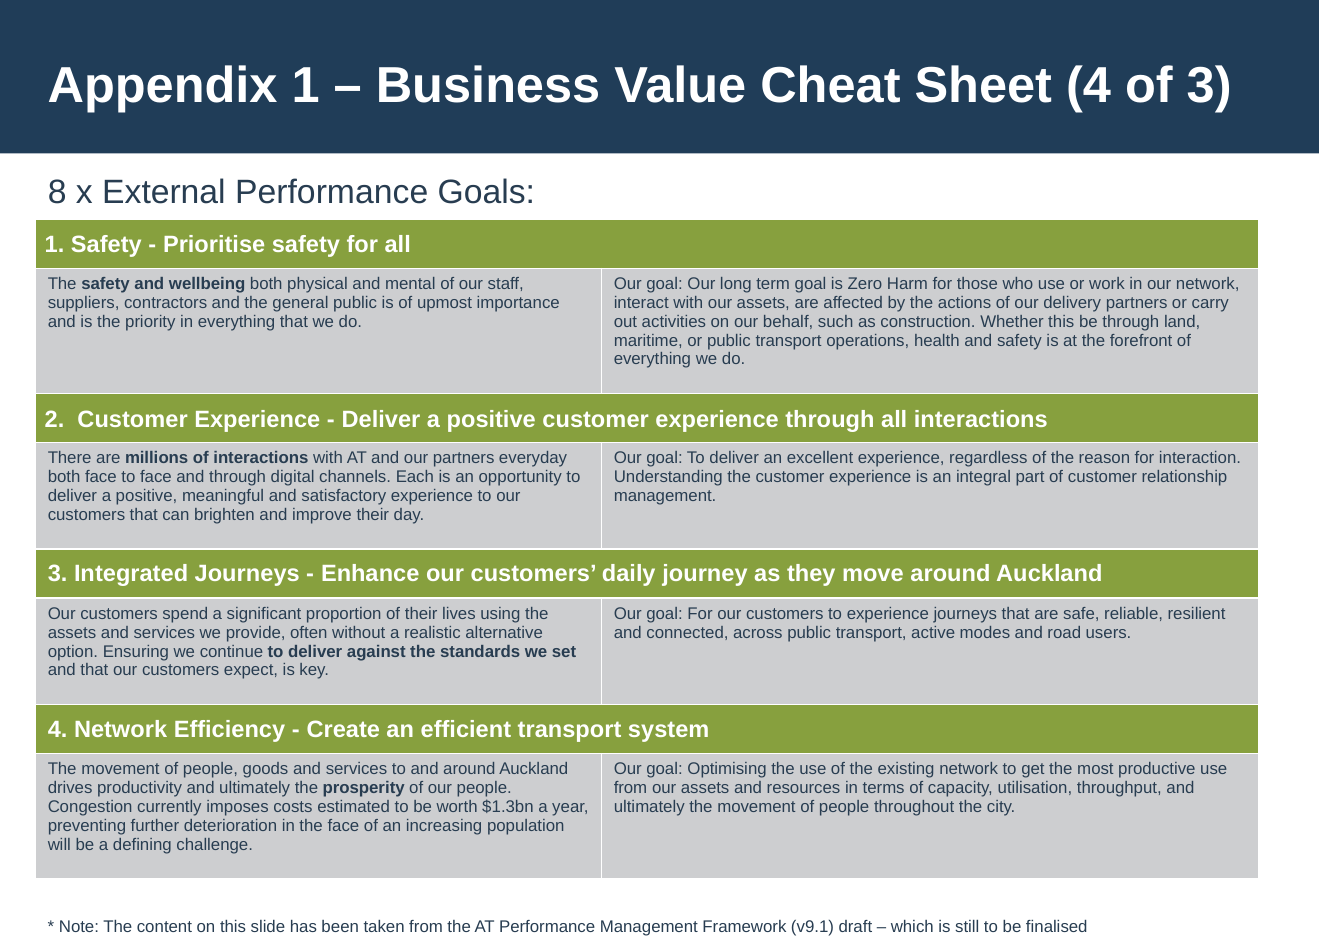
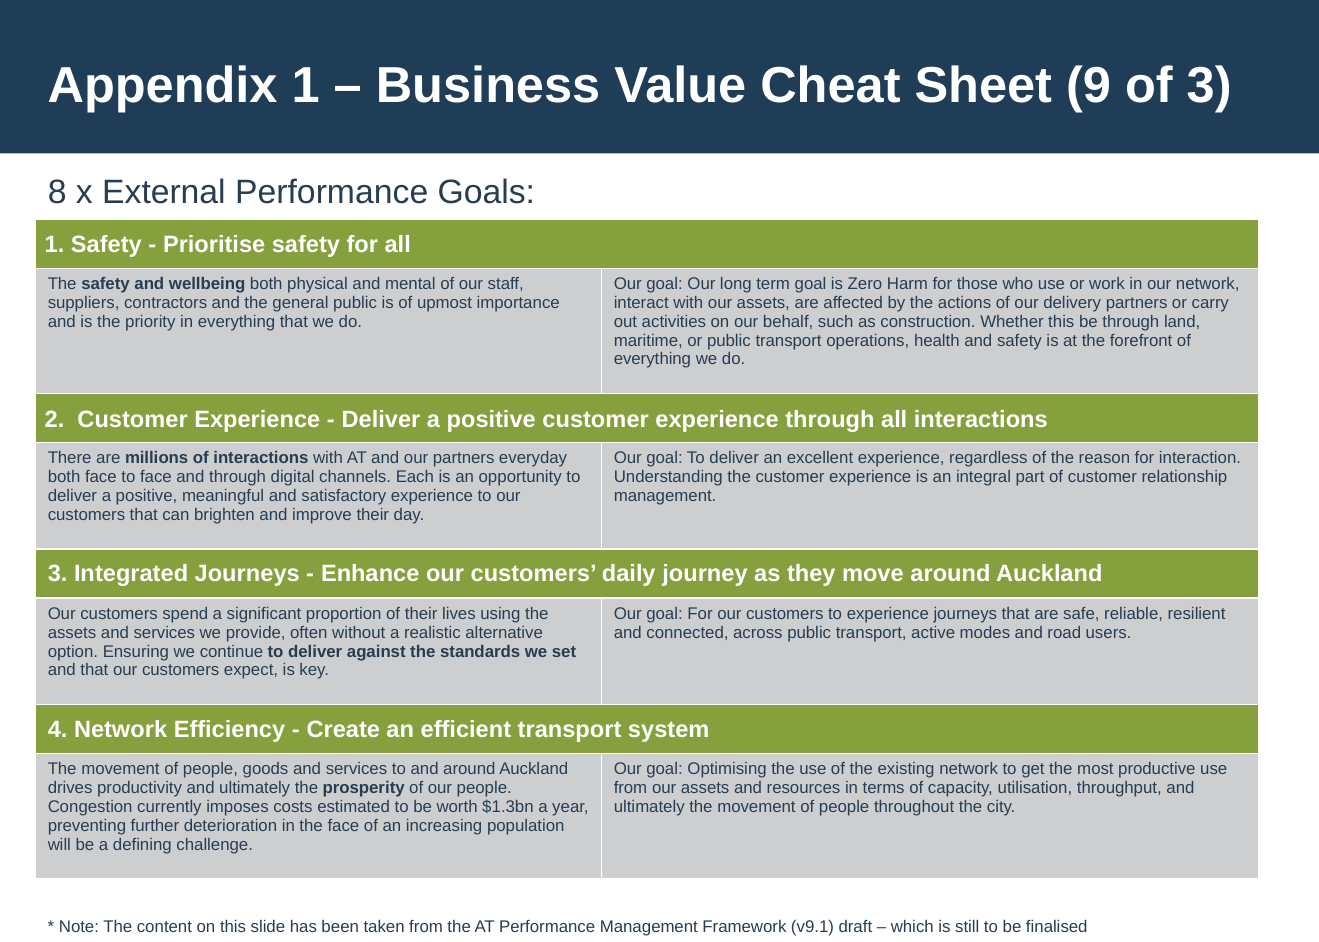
Sheet 4: 4 -> 9
